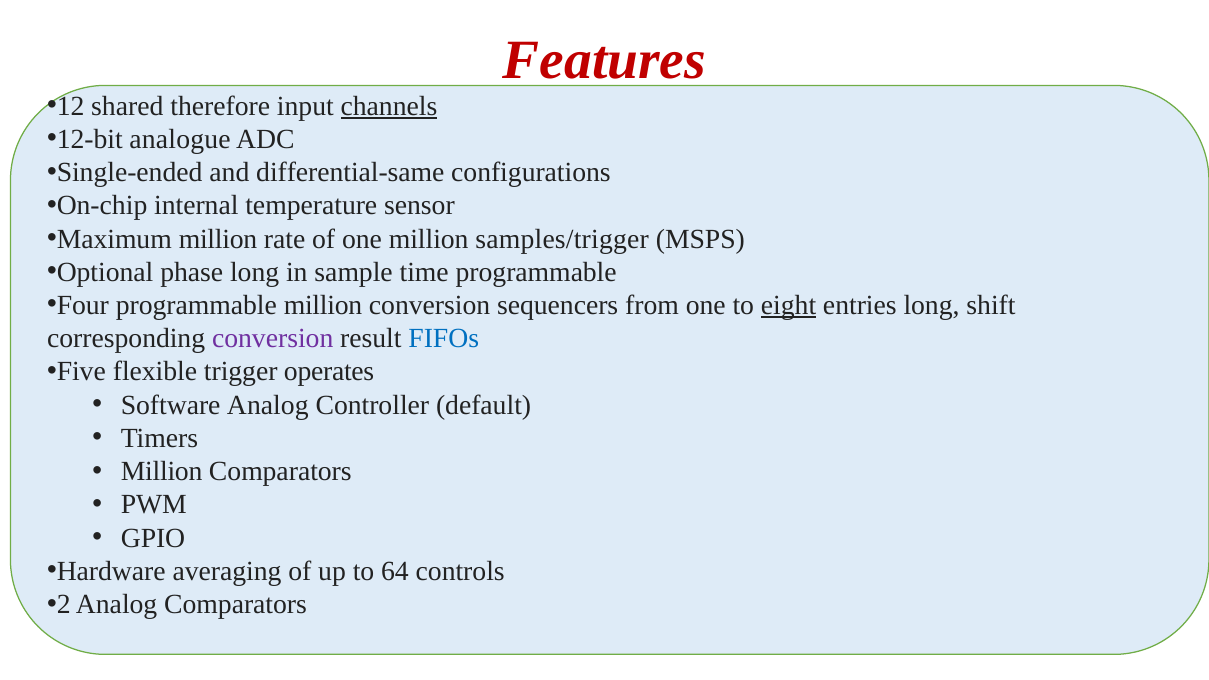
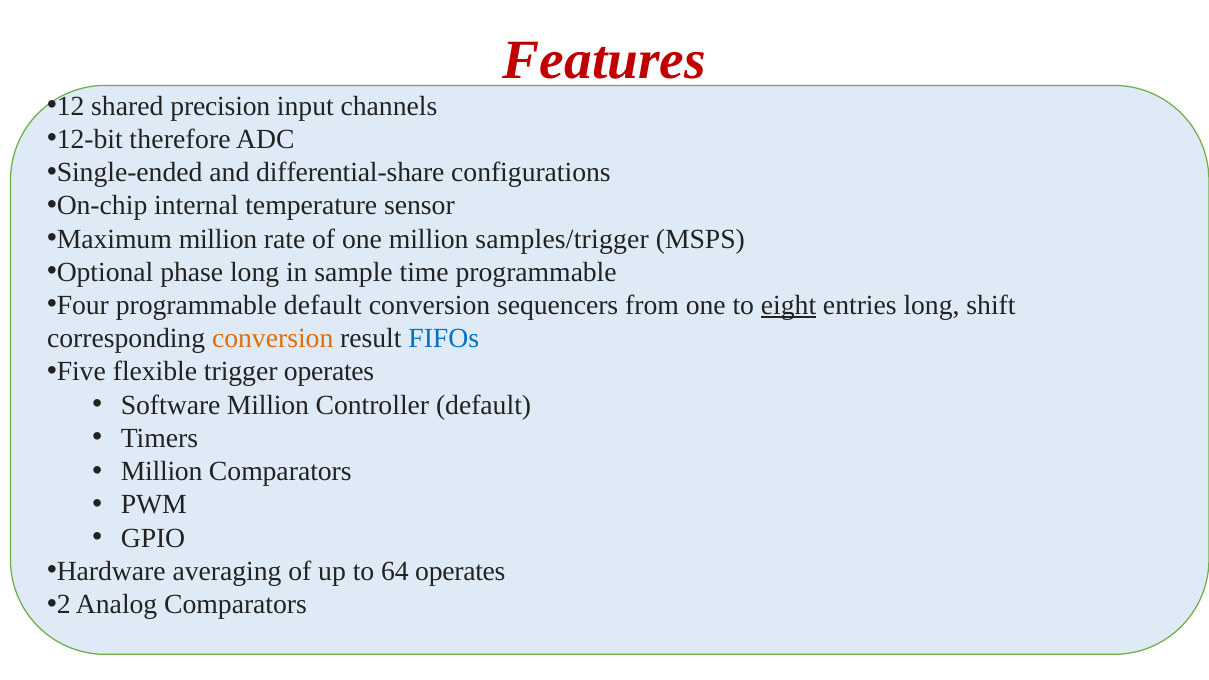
therefore: therefore -> precision
channels underline: present -> none
analogue: analogue -> therefore
differential-same: differential-same -> differential-share
programmable million: million -> default
conversion at (273, 339) colour: purple -> orange
Software Analog: Analog -> Million
64 controls: controls -> operates
